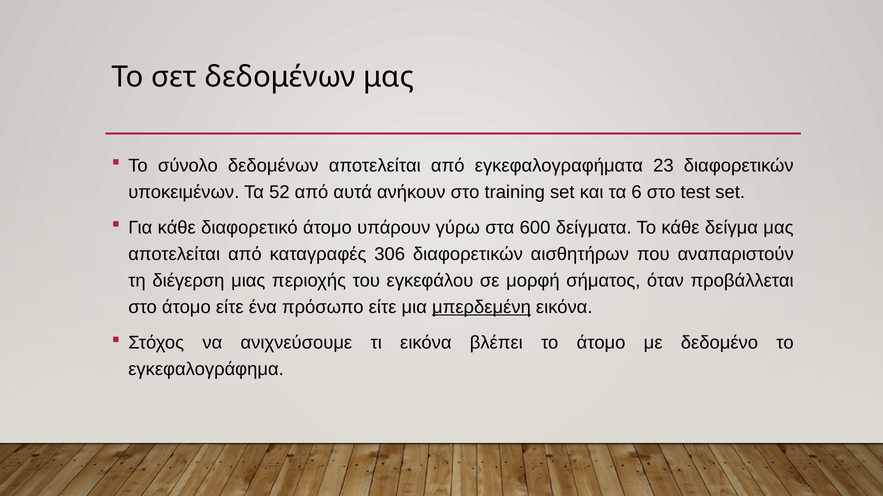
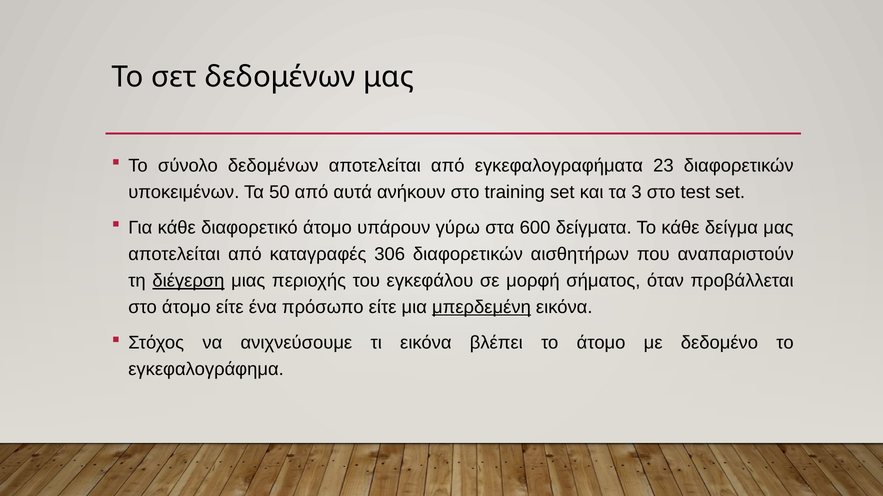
52: 52 -> 50
6: 6 -> 3
διέγερση underline: none -> present
